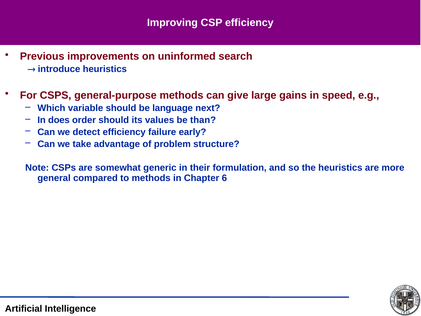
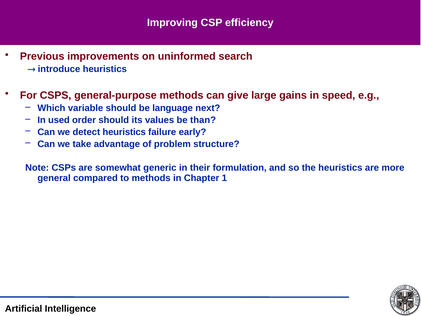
does: does -> used
detect efficiency: efficiency -> heuristics
6: 6 -> 1
